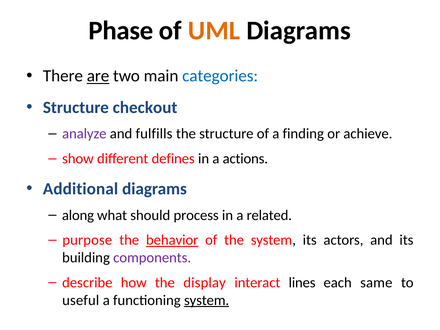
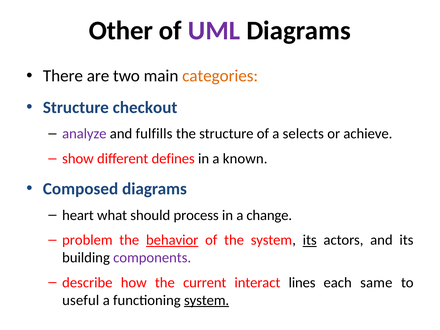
Phase: Phase -> Other
UML colour: orange -> purple
are underline: present -> none
categories colour: blue -> orange
finding: finding -> selects
actions: actions -> known
Additional: Additional -> Composed
along: along -> heart
related: related -> change
purpose: purpose -> problem
its at (310, 240) underline: none -> present
display: display -> current
